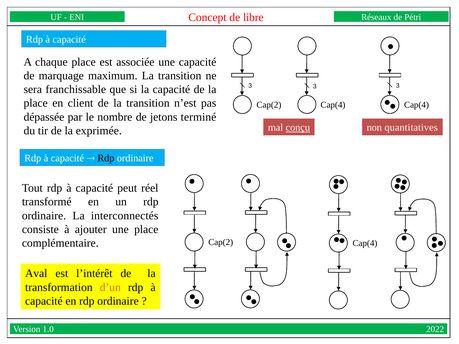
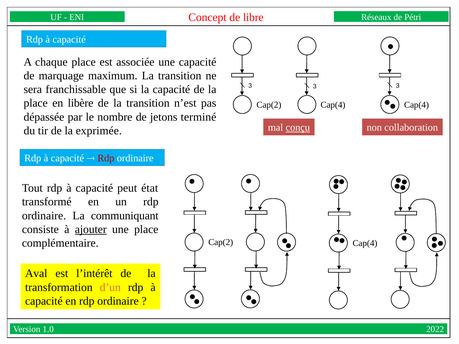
client: client -> libère
quantitatives: quantitatives -> collaboration
Rdp at (106, 158) colour: black -> red
réel: réel -> état
interconnectés: interconnectés -> communiquant
ajouter underline: none -> present
